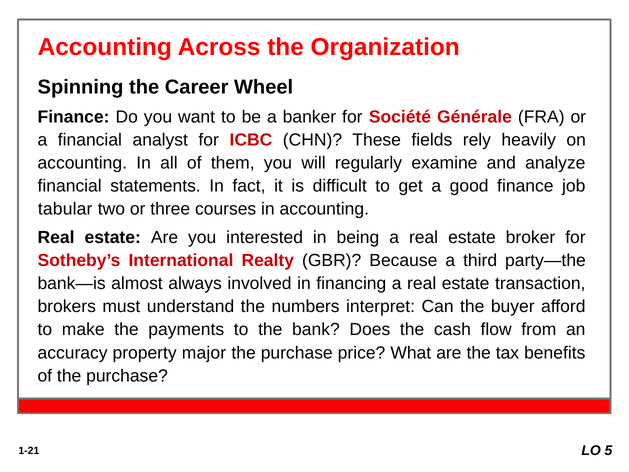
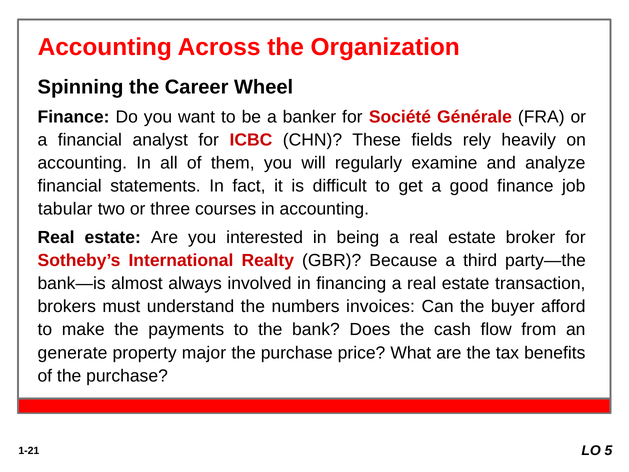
interpret: interpret -> invoices
accuracy: accuracy -> generate
